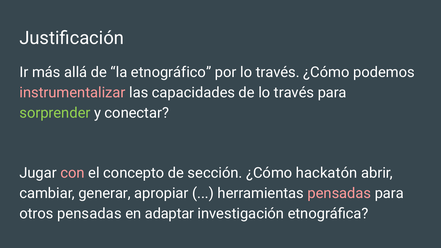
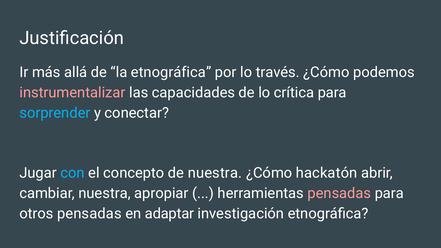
la etnográfico: etnográfico -> etnográfica
de lo través: través -> crítica
sorprender colour: light green -> light blue
con colour: pink -> light blue
de sección: sección -> nuestra
cambiar generar: generar -> nuestra
